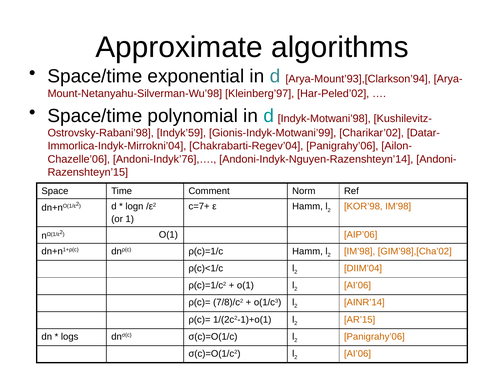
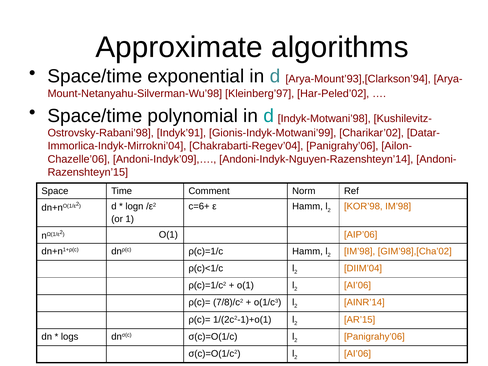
Indyk’59: Indyk’59 -> Indyk’91
Andoni-Indyk’76],…: Andoni-Indyk’76],… -> Andoni-Indyk’09],…
c=7+: c=7+ -> c=6+
